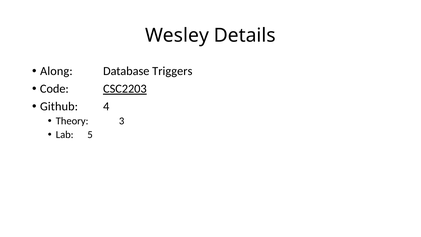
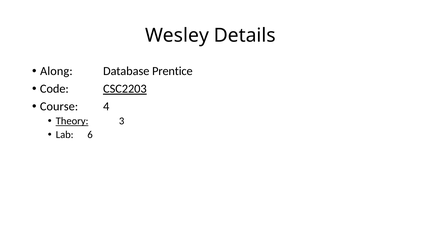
Triggers: Triggers -> Prentice
Github: Github -> Course
Theory underline: none -> present
5: 5 -> 6
